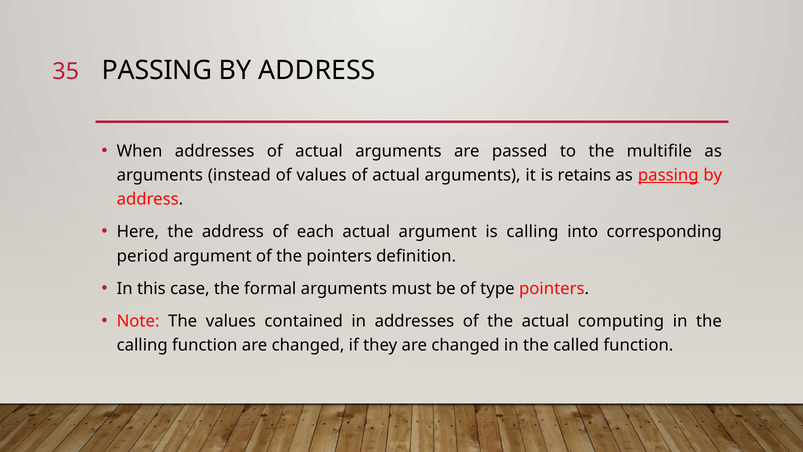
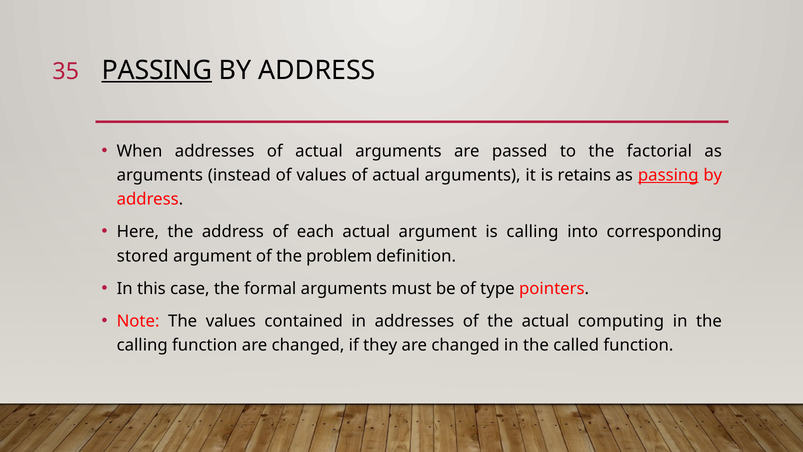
PASSING at (157, 70) underline: none -> present
multifile: multifile -> factorial
period: period -> stored
the pointers: pointers -> problem
